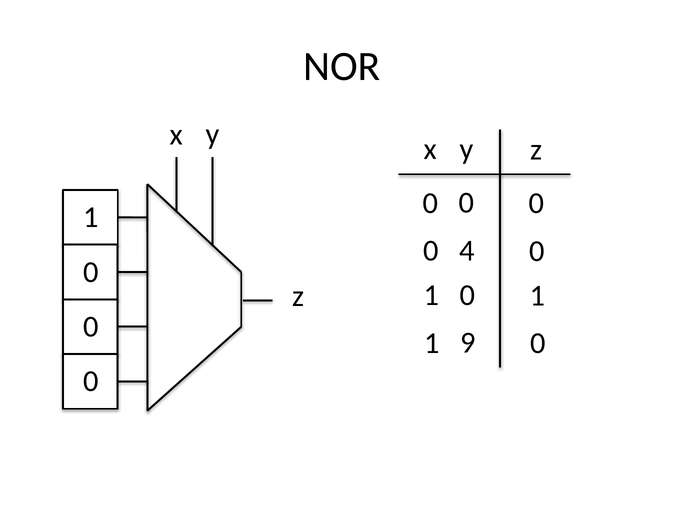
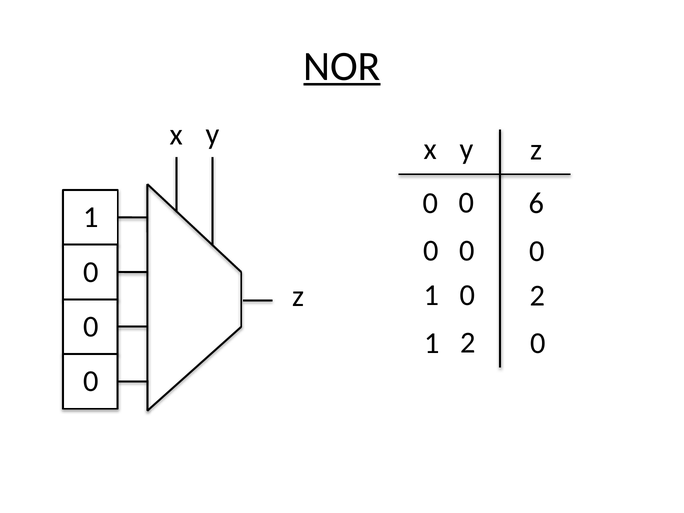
NOR underline: none -> present
0 at (536, 203): 0 -> 6
4 at (467, 251): 4 -> 0
1 0 1: 1 -> 2
1 9: 9 -> 2
